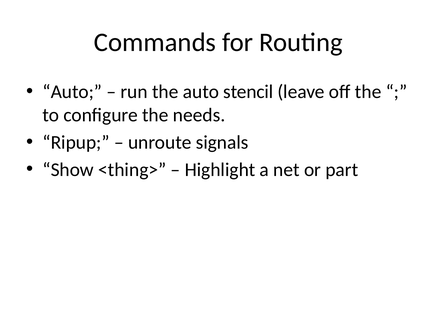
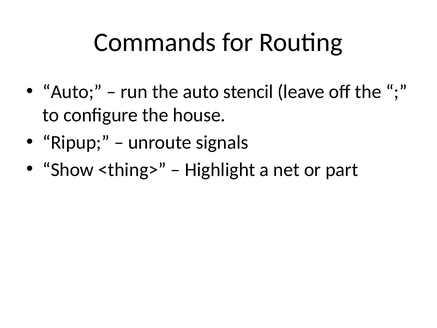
needs: needs -> house
